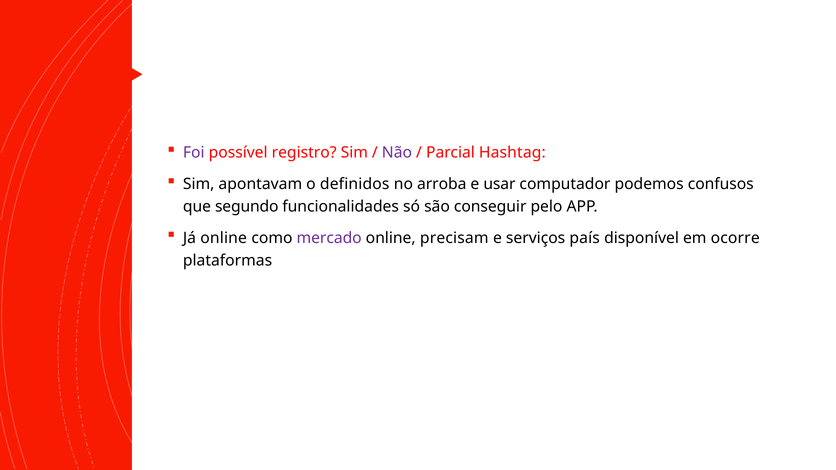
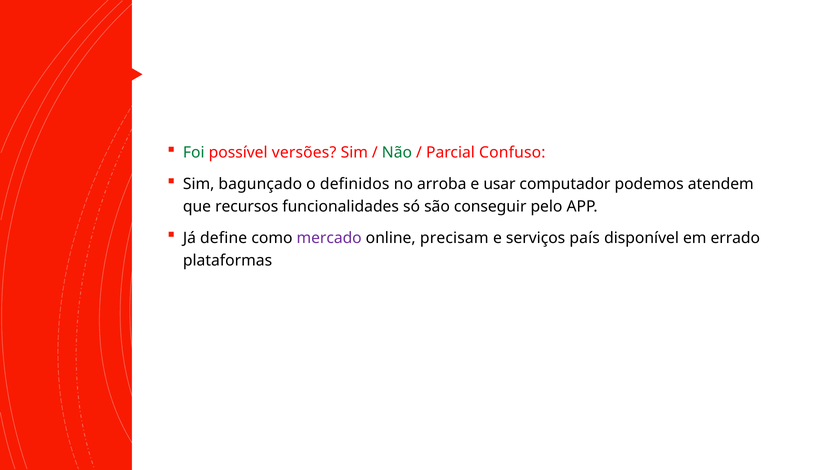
Foi colour: purple -> green
registro: registro -> versões
Não colour: purple -> green
Hashtag: Hashtag -> Confuso
apontavam: apontavam -> bagunçado
confusos: confusos -> atendem
segundo: segundo -> recursos
Já online: online -> define
ocorre: ocorre -> errado
